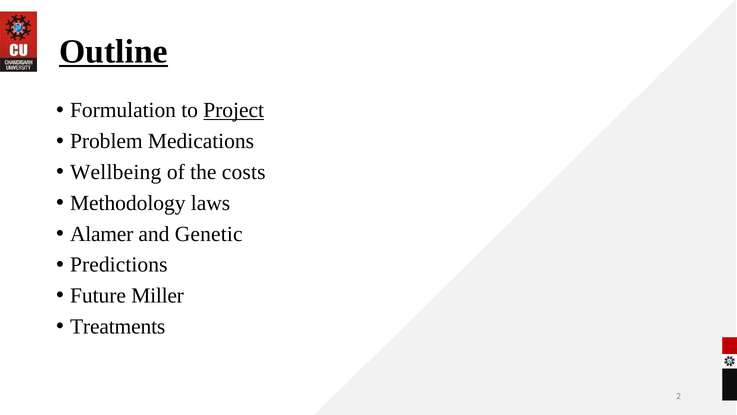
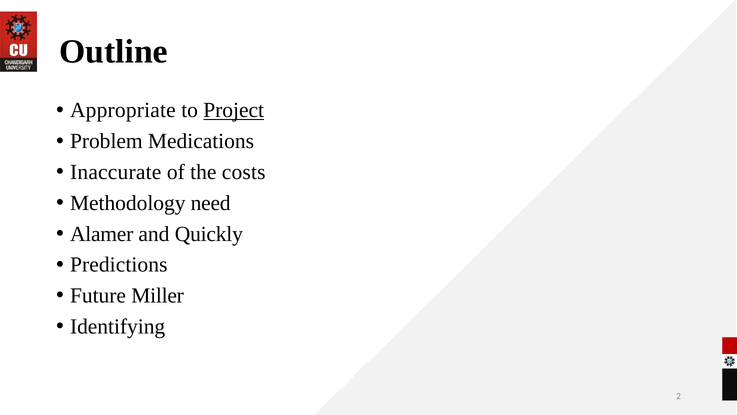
Outline underline: present -> none
Formulation: Formulation -> Appropriate
Wellbeing: Wellbeing -> Inaccurate
laws: laws -> need
Genetic: Genetic -> Quickly
Treatments: Treatments -> Identifying
